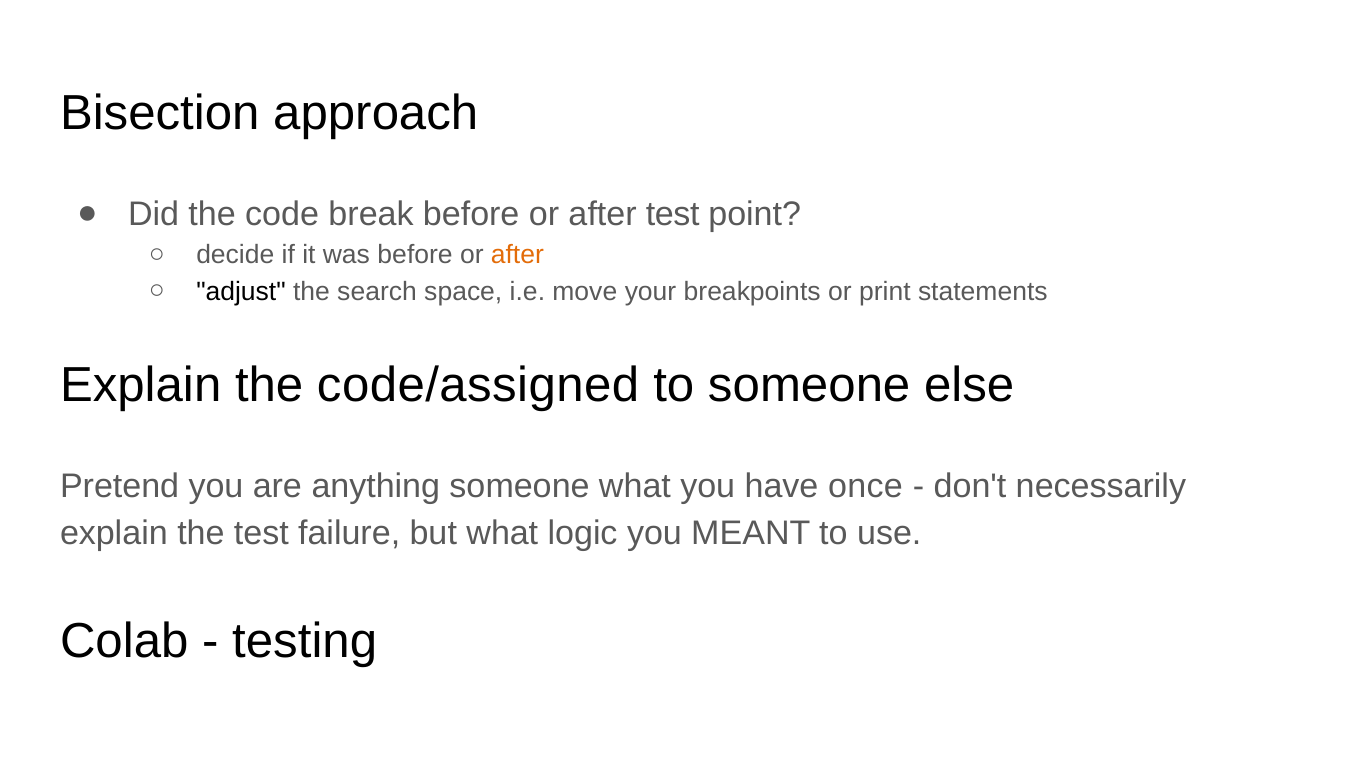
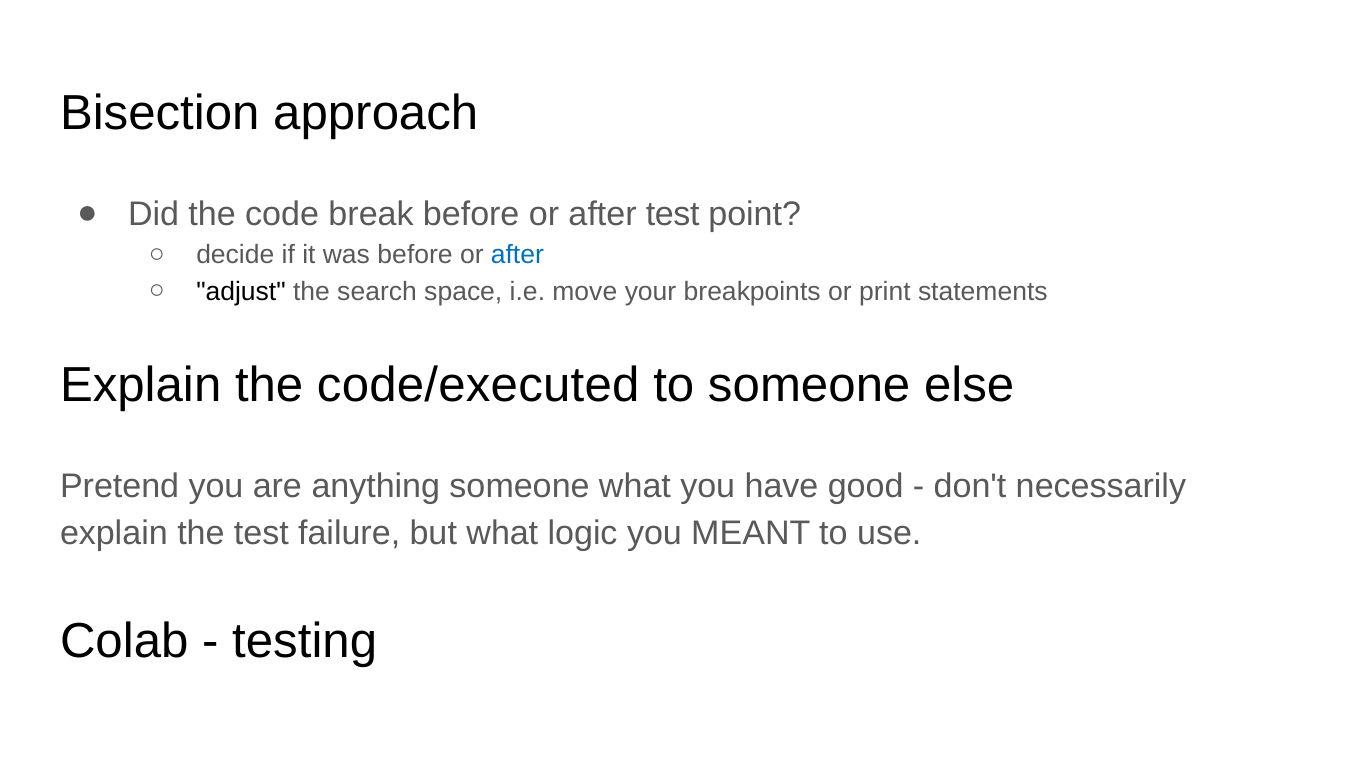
after at (517, 255) colour: orange -> blue
code/assigned: code/assigned -> code/executed
once: once -> good
